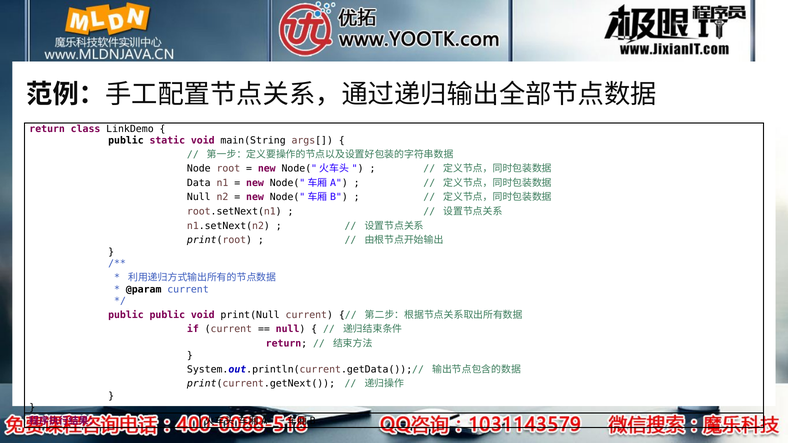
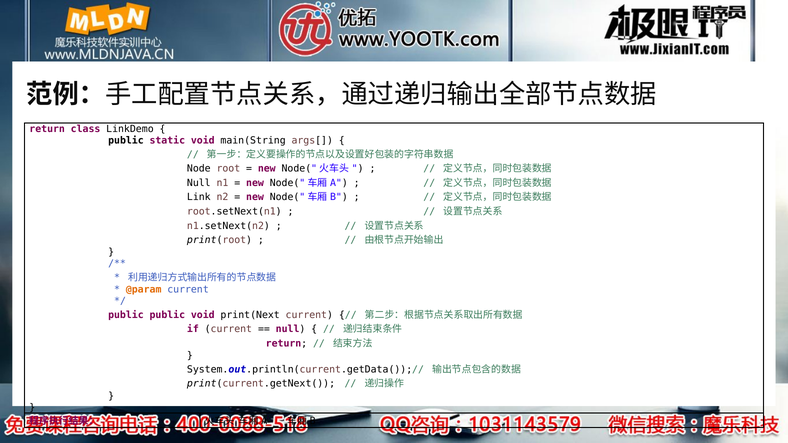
Data at (199, 183): Data -> Null
Null at (199, 197): Null -> Link
@param colour: black -> orange
print(Null: print(Null -> print(Next
